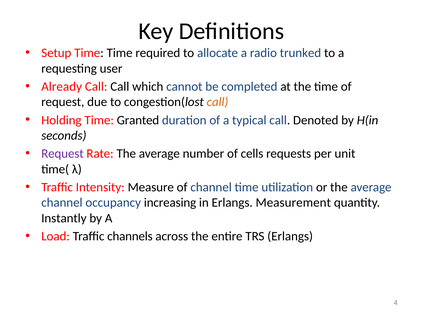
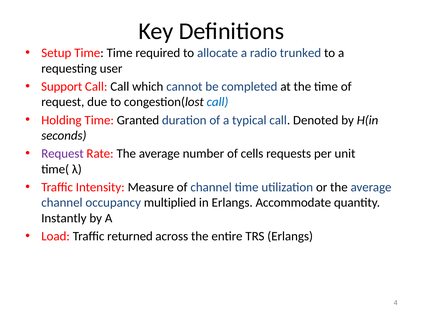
Already: Already -> Support
call at (218, 102) colour: orange -> blue
increasing: increasing -> multiplied
Measurement: Measurement -> Accommodate
channels: channels -> returned
